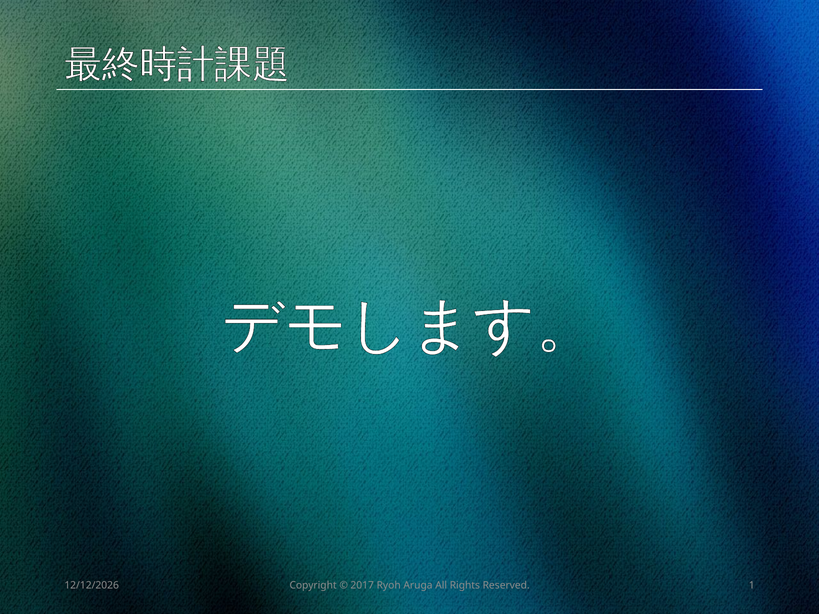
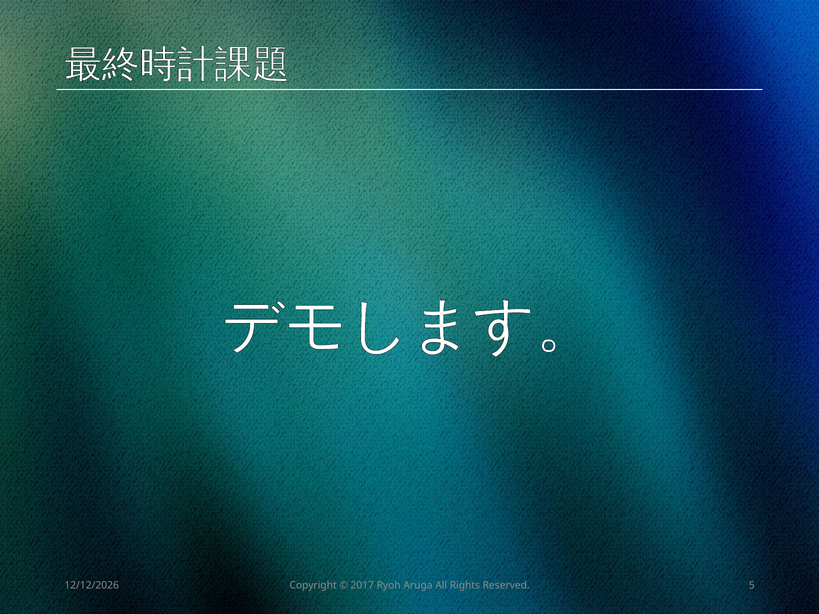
1: 1 -> 5
